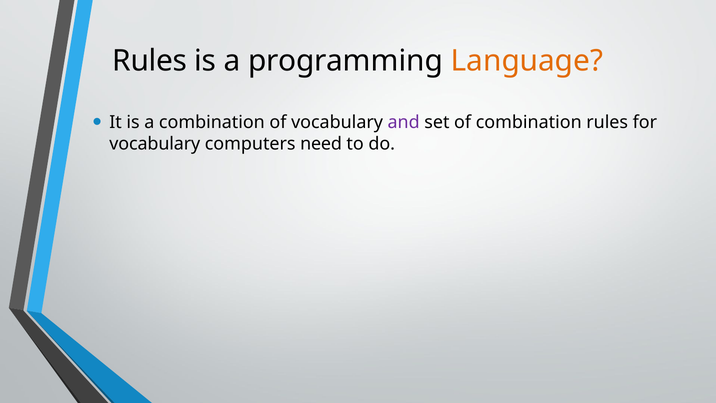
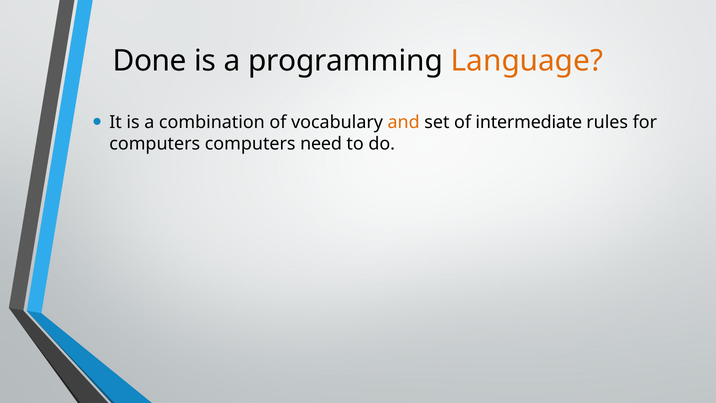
Rules at (150, 61): Rules -> Done
and colour: purple -> orange
of combination: combination -> intermediate
vocabulary at (155, 144): vocabulary -> computers
